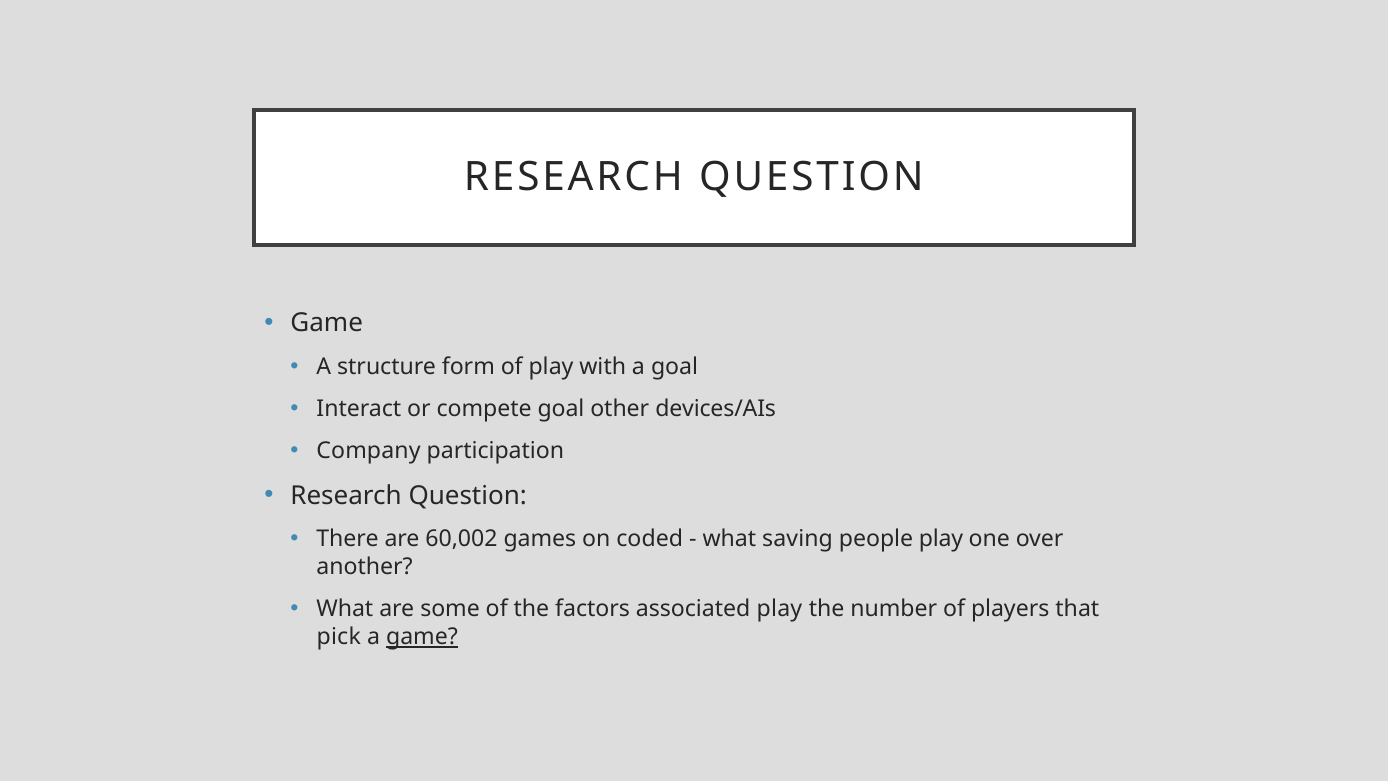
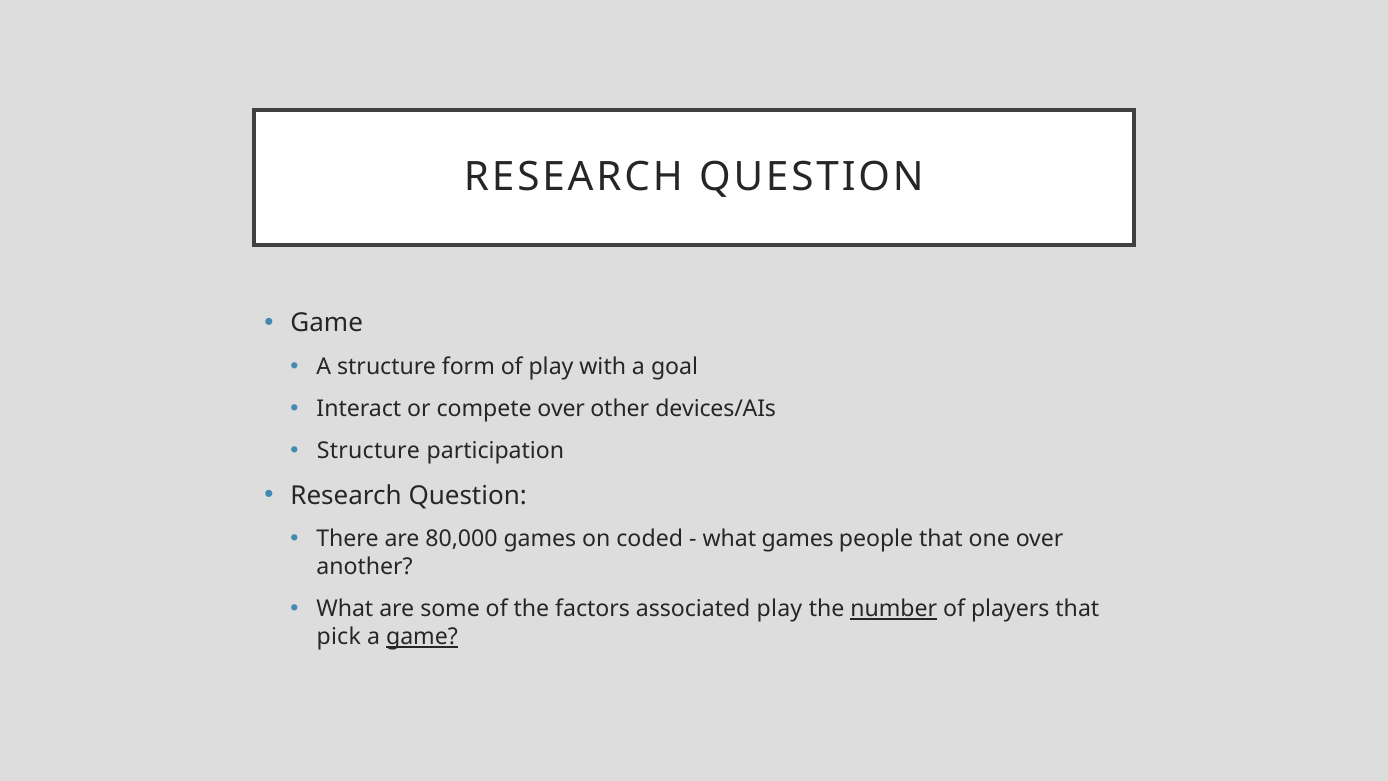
compete goal: goal -> over
Company at (369, 451): Company -> Structure
60,002: 60,002 -> 80,000
what saving: saving -> games
people play: play -> that
number underline: none -> present
